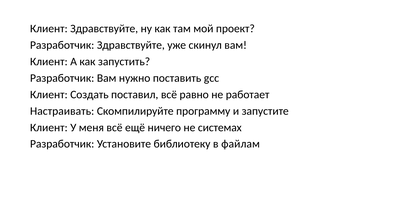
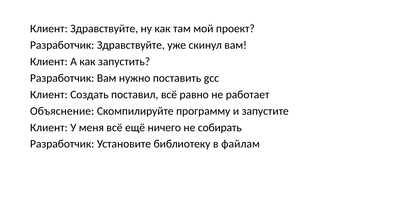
Настраивать: Настраивать -> Объяснение
системах: системах -> собирать
